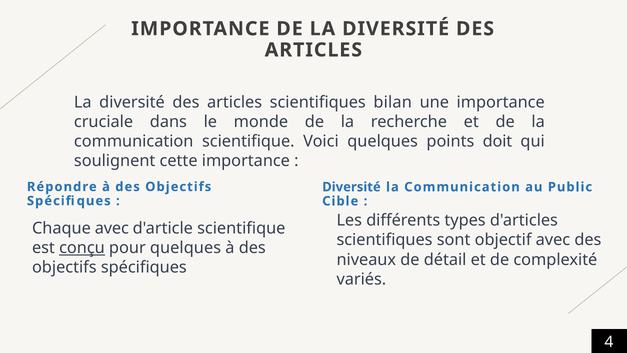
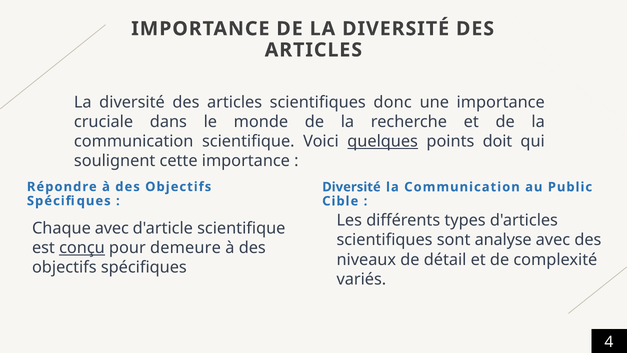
bilan: bilan -> donc
quelques at (383, 141) underline: none -> present
objectif: objectif -> analyse
pour quelques: quelques -> demeure
